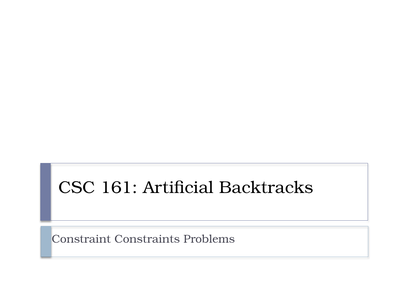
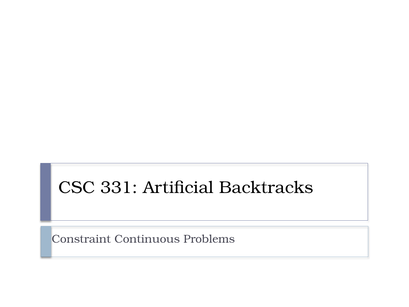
161: 161 -> 331
Constraints: Constraints -> Continuous
